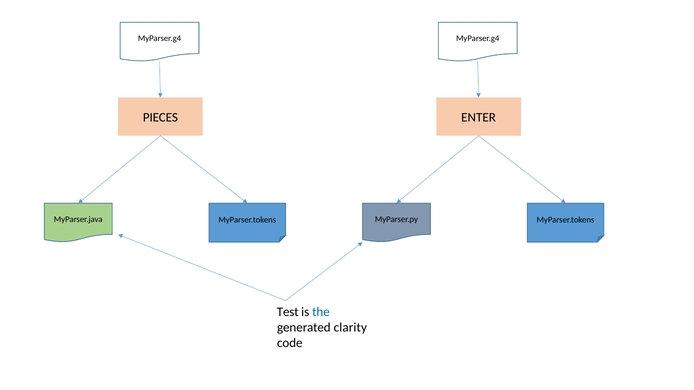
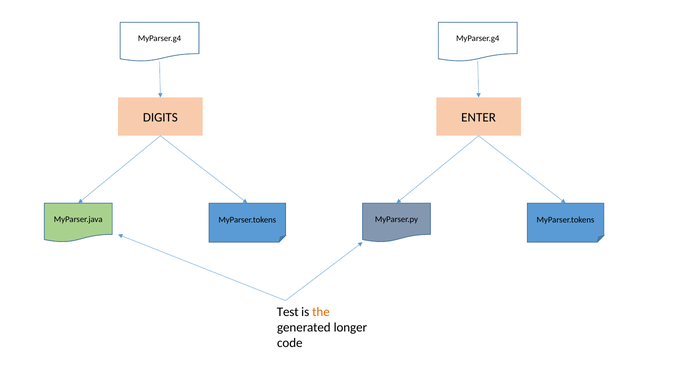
PIECES: PIECES -> DIGITS
the colour: blue -> orange
clarity: clarity -> longer
